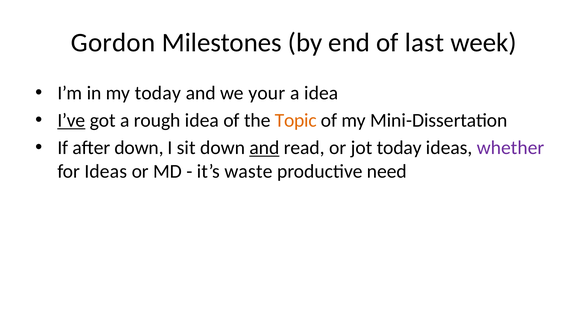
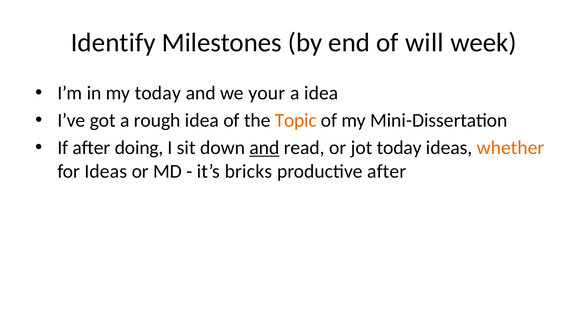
Gordon: Gordon -> Identify
last: last -> will
I’ve underline: present -> none
after down: down -> doing
whether colour: purple -> orange
waste: waste -> bricks
productive need: need -> after
